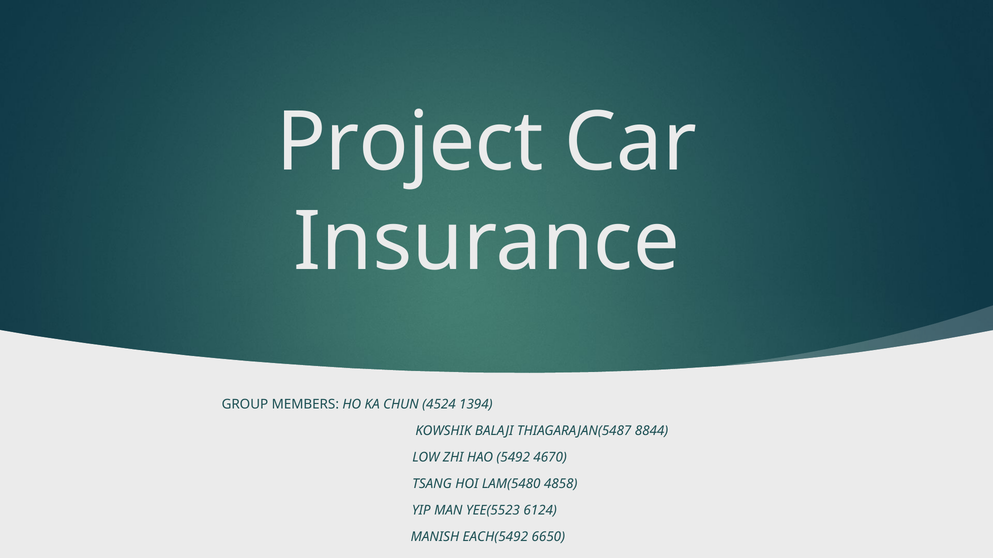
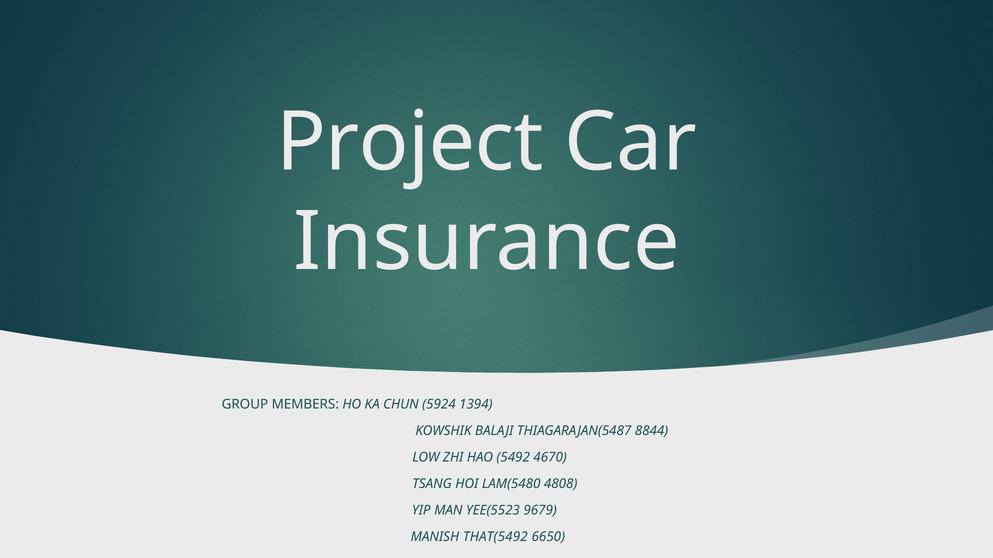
4524: 4524 -> 5924
4858: 4858 -> 4808
6124: 6124 -> 9679
EACH(5492: EACH(5492 -> THAT(5492
